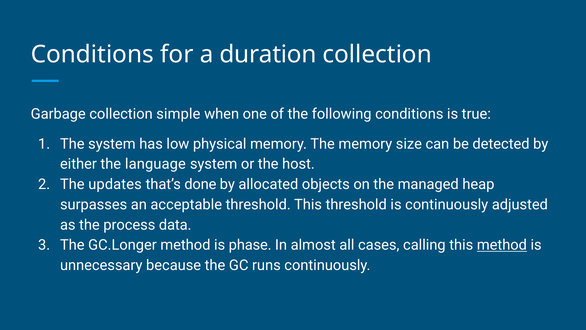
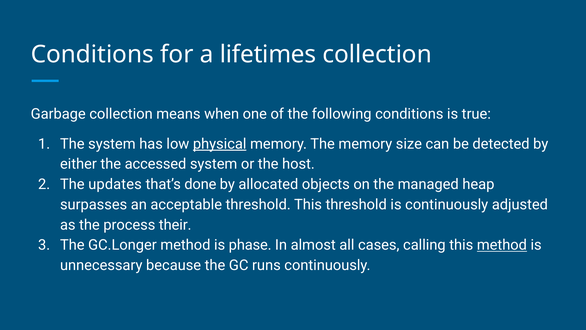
duration: duration -> lifetimes
simple: simple -> means
physical underline: none -> present
language: language -> accessed
data: data -> their
